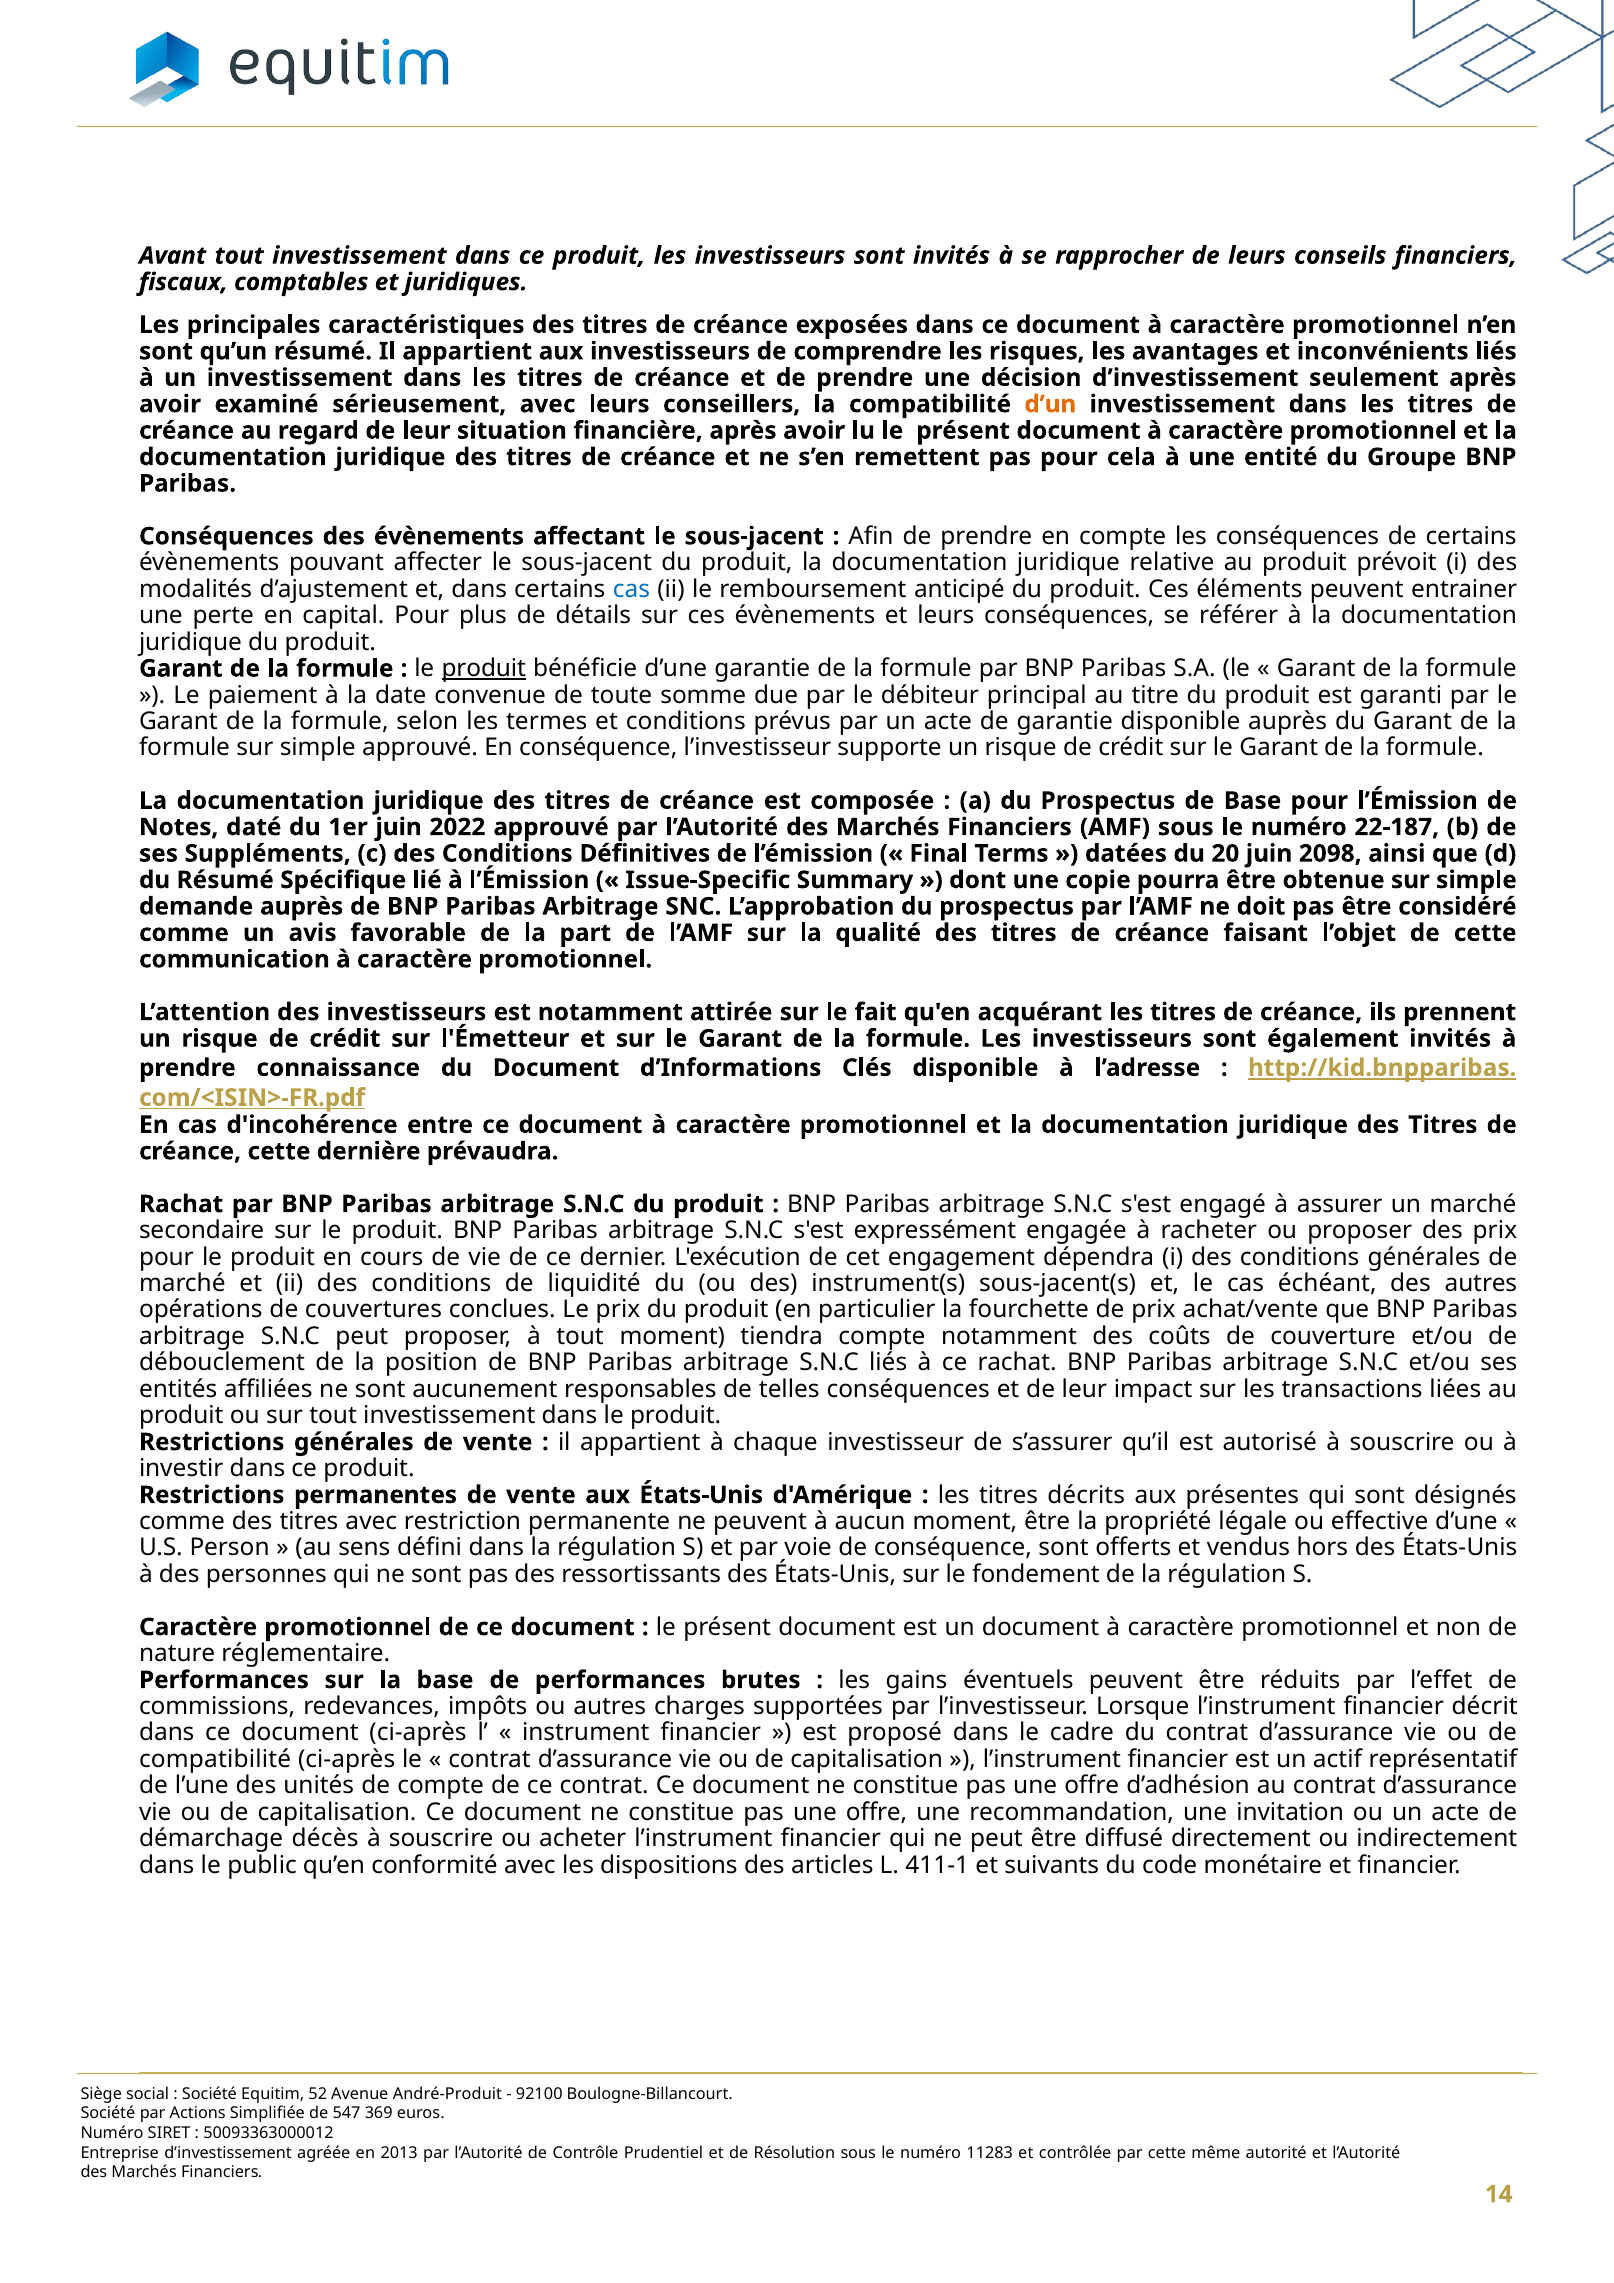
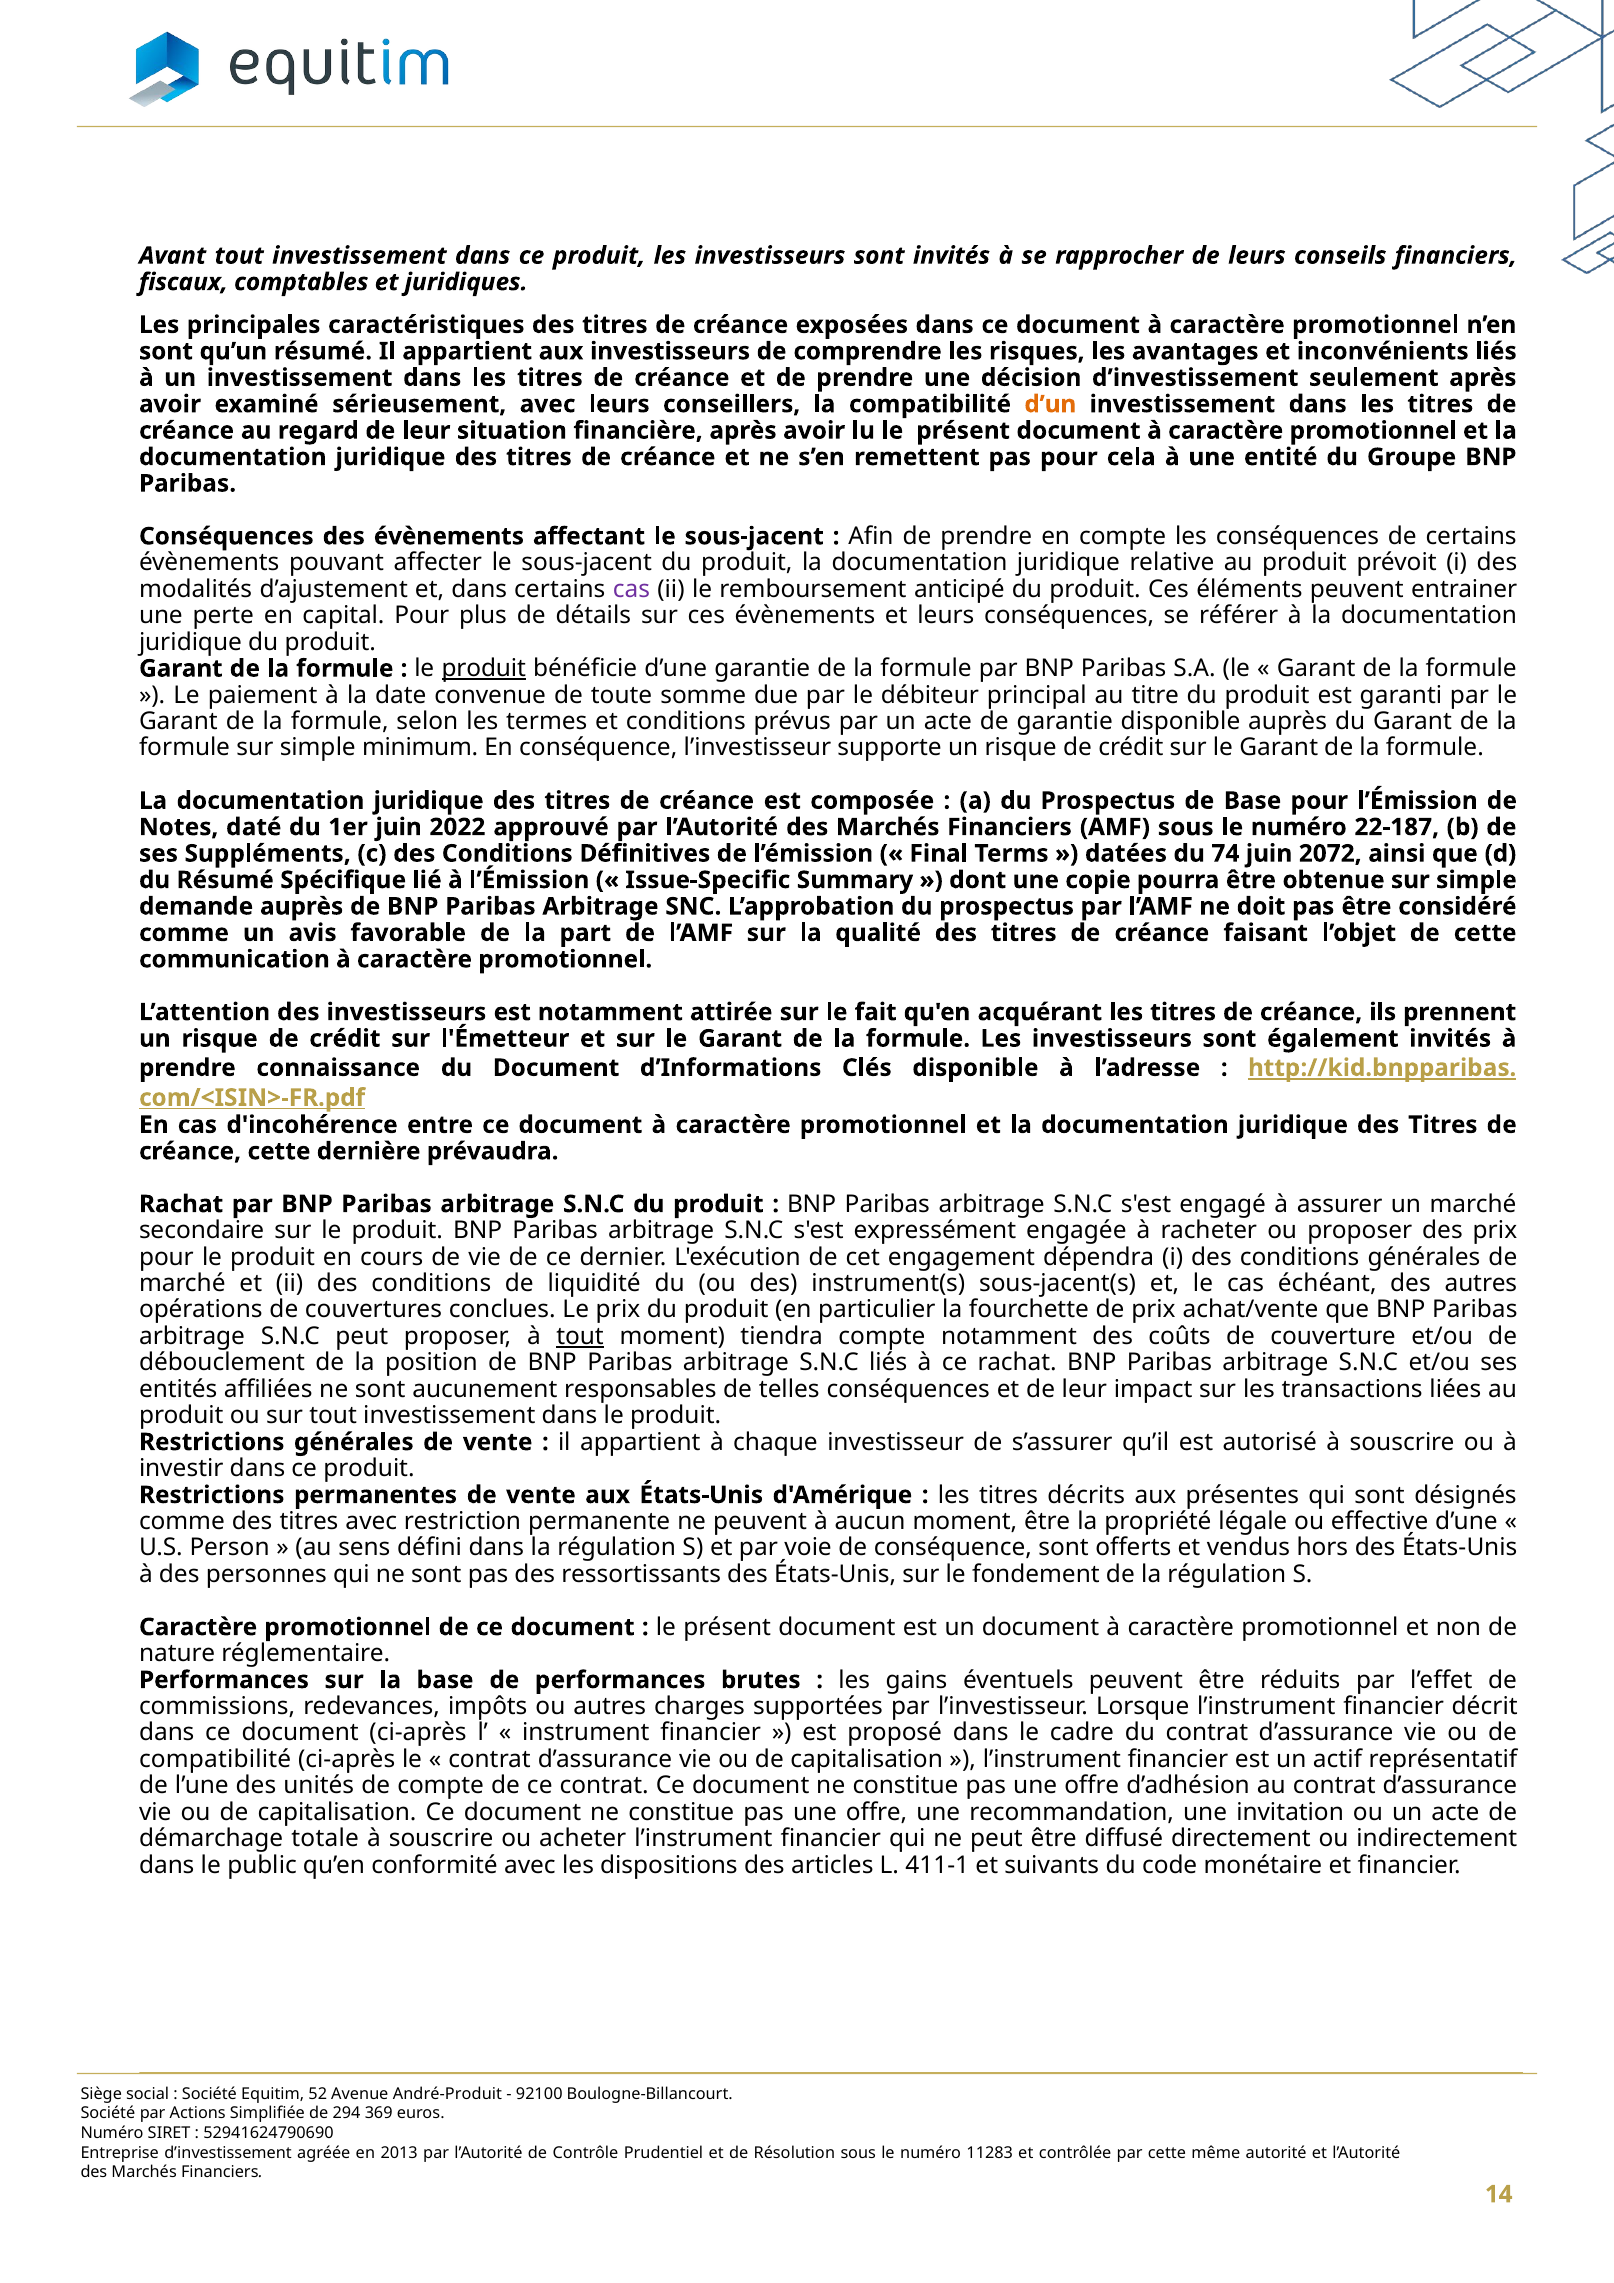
cas at (632, 589) colour: blue -> purple
simple approuvé: approuvé -> minimum
20: 20 -> 74
2098: 2098 -> 2072
tout at (580, 1336) underline: none -> present
décès: décès -> totale
547: 547 -> 294
50093363000012: 50093363000012 -> 52941624790690
